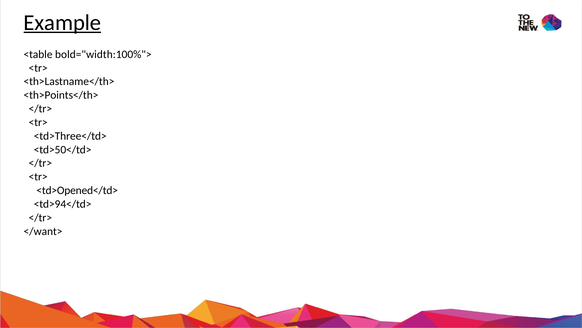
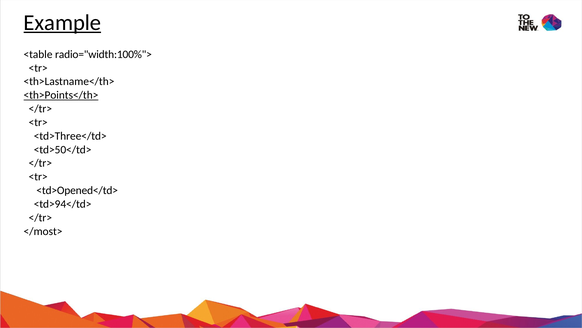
bold="width:100%">: bold="width:100%"> -> radio="width:100%">
<th>Points</th> underline: none -> present
</want>: </want> -> </most>
